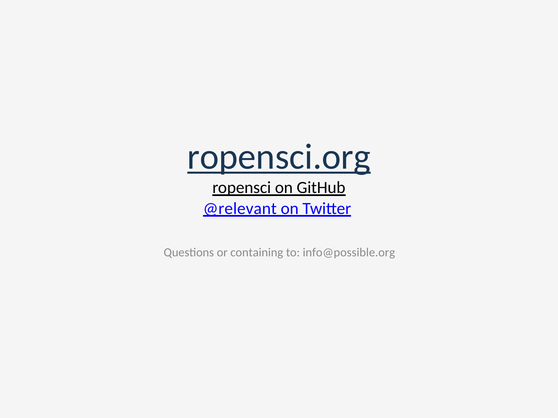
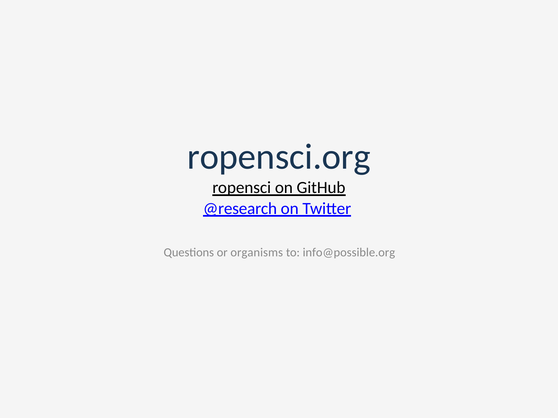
ropensci.org underline: present -> none
@relevant: @relevant -> @research
containing: containing -> organisms
